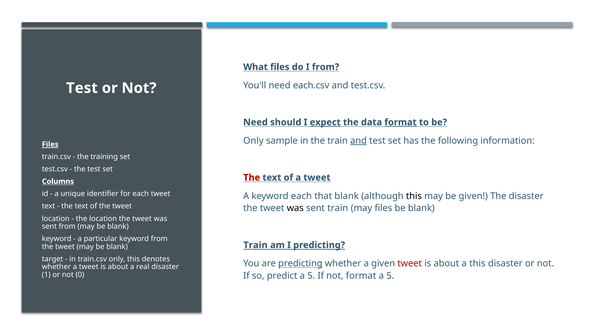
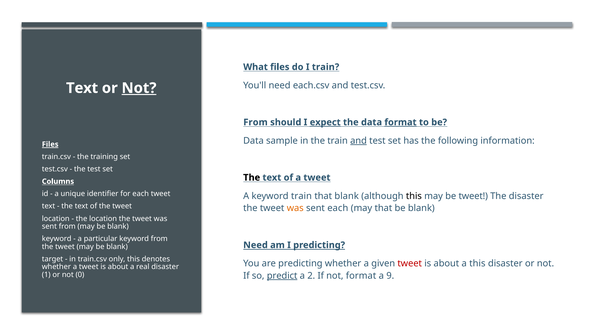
I from: from -> train
Test at (82, 88): Test -> Text
Not at (139, 88) underline: none -> present
Need at (256, 122): Need -> From
Only at (253, 141): Only -> Data
The at (252, 178) colour: red -> black
keyword each: each -> train
be given: given -> tweet
was at (295, 208) colour: black -> orange
sent train: train -> each
may files: files -> that
Train at (255, 245): Train -> Need
predicting at (300, 264) underline: present -> none
predict underline: none -> present
5 at (311, 276): 5 -> 2
5 at (390, 276): 5 -> 9
